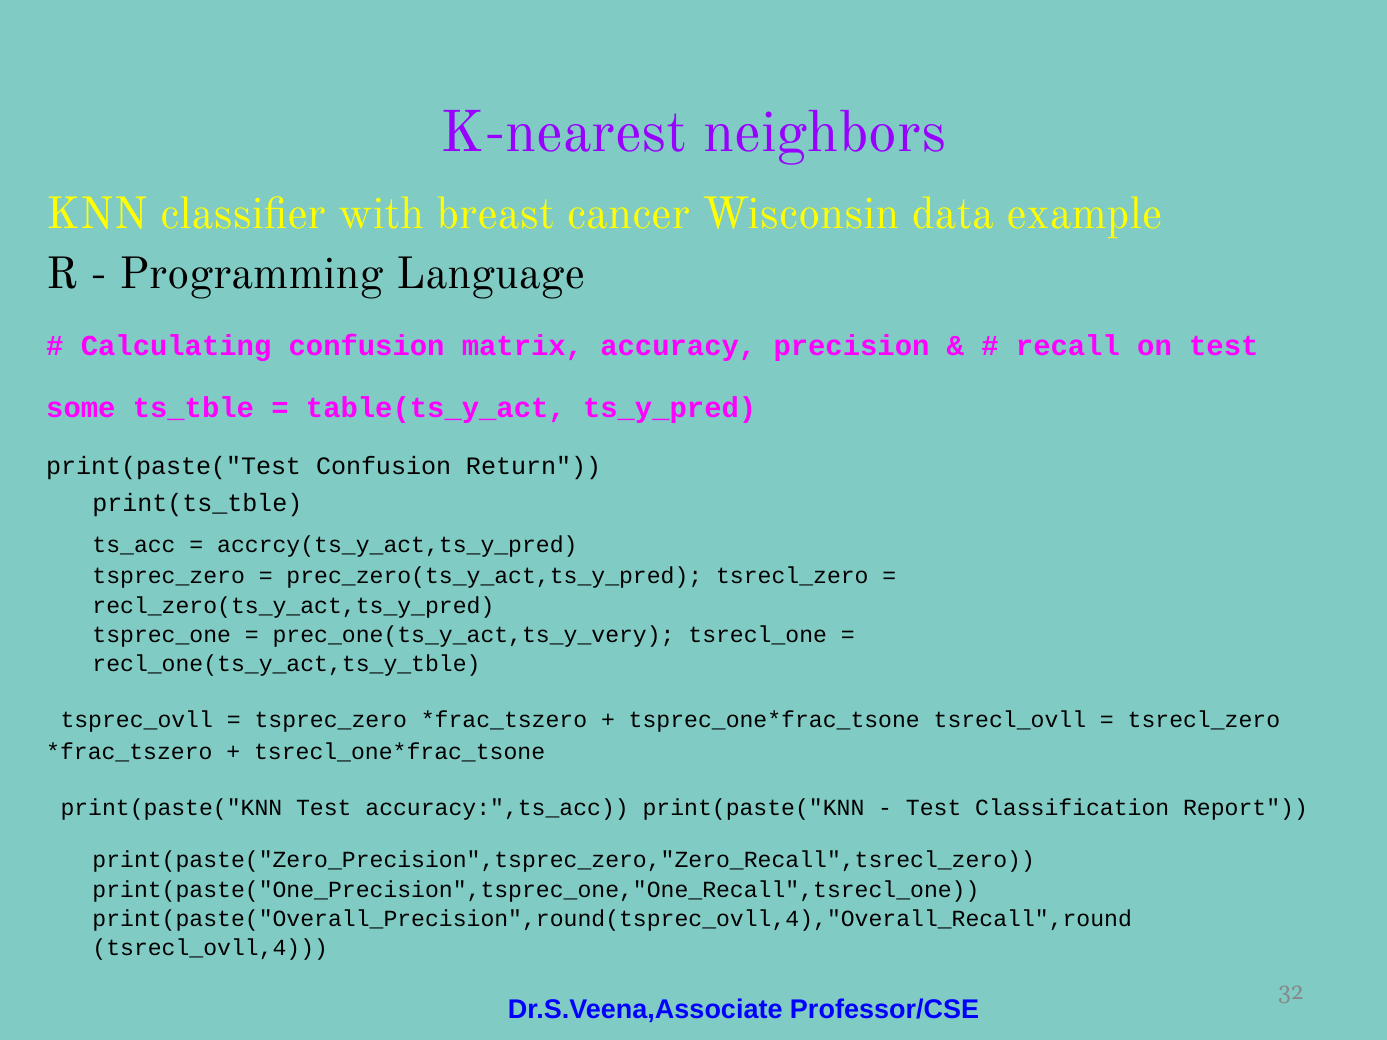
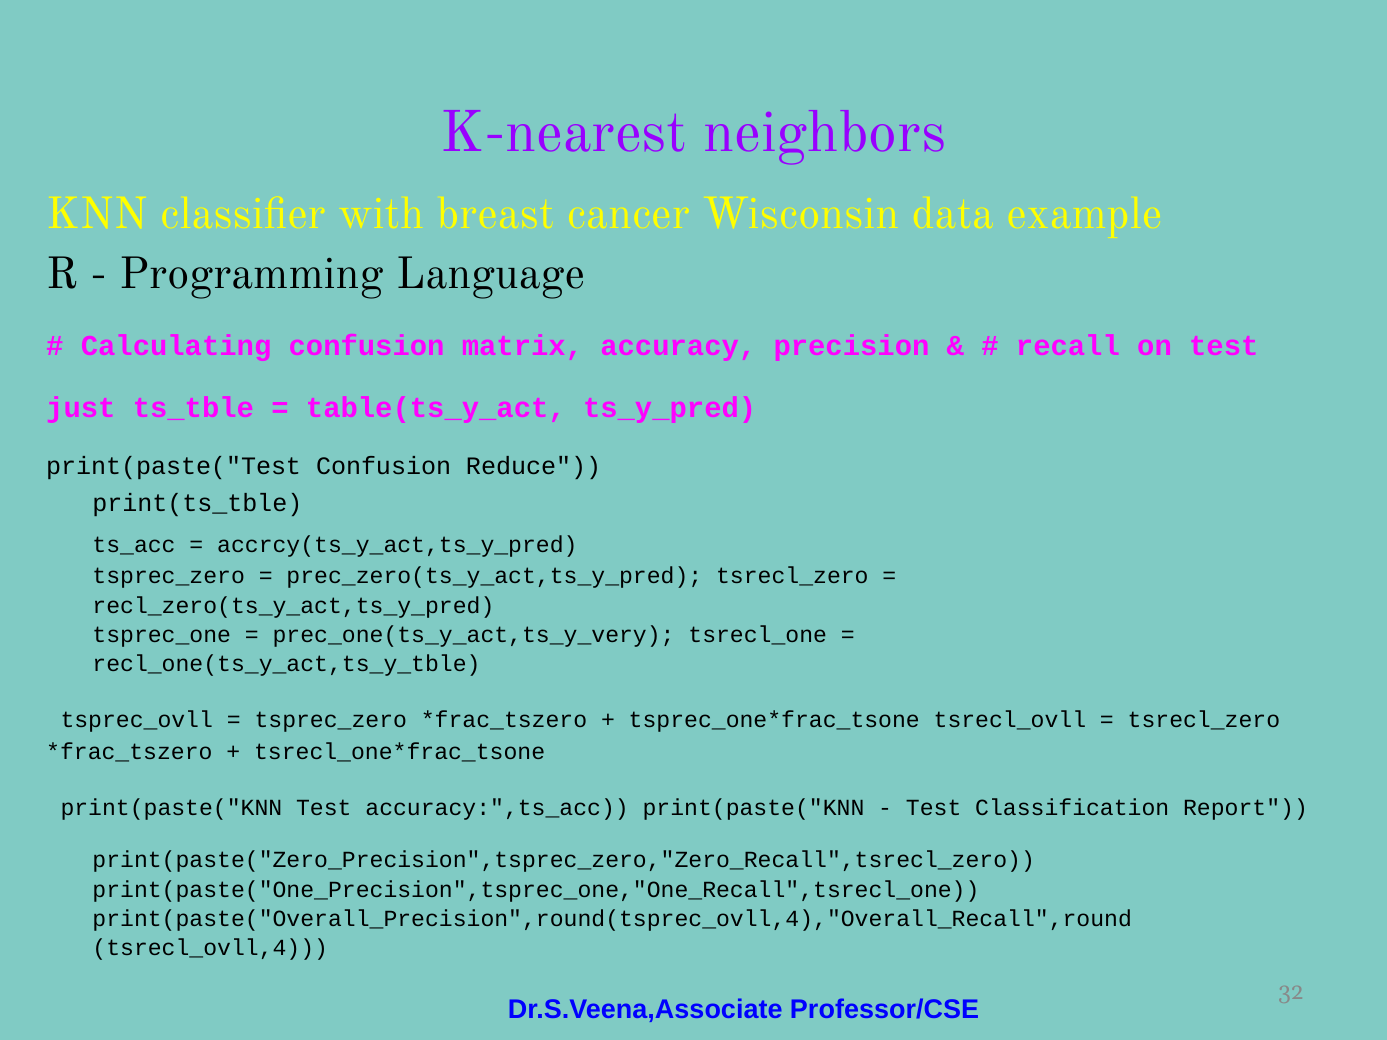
some: some -> just
Return: Return -> Reduce
